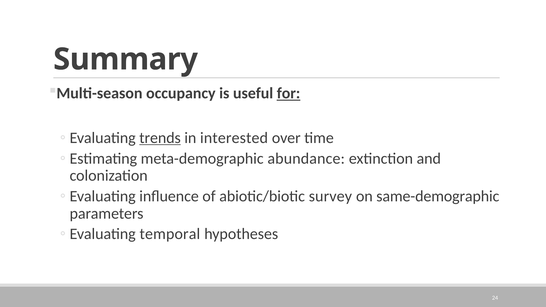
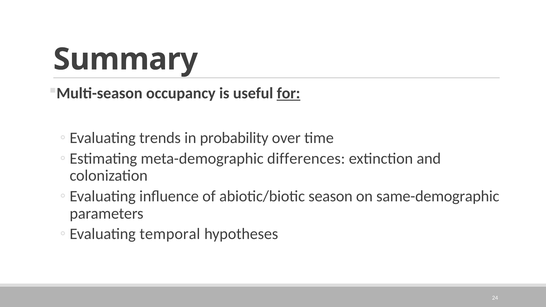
trends underline: present -> none
interested: interested -> probability
abundance: abundance -> differences
survey: survey -> season
